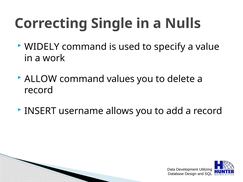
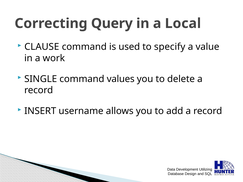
Single: Single -> Query
Nulls: Nulls -> Local
WIDELY: WIDELY -> CLAUSE
ALLOW: ALLOW -> SINGLE
